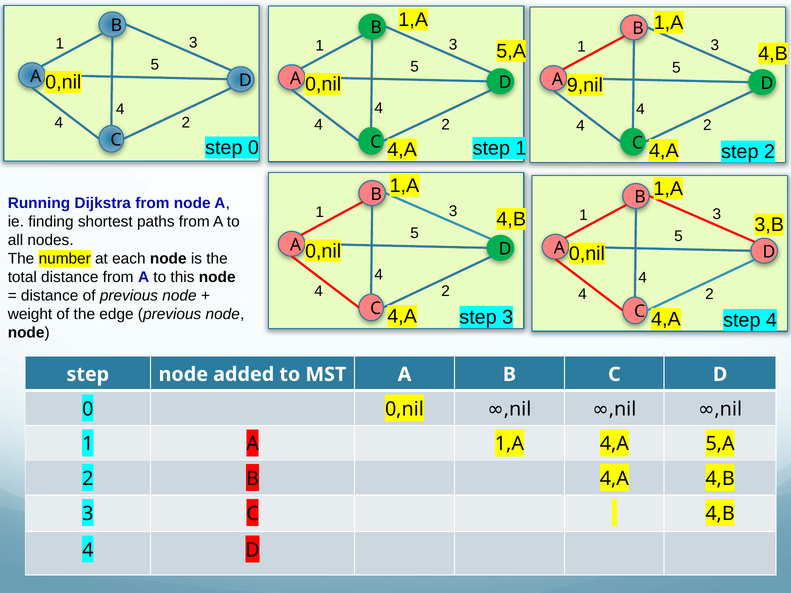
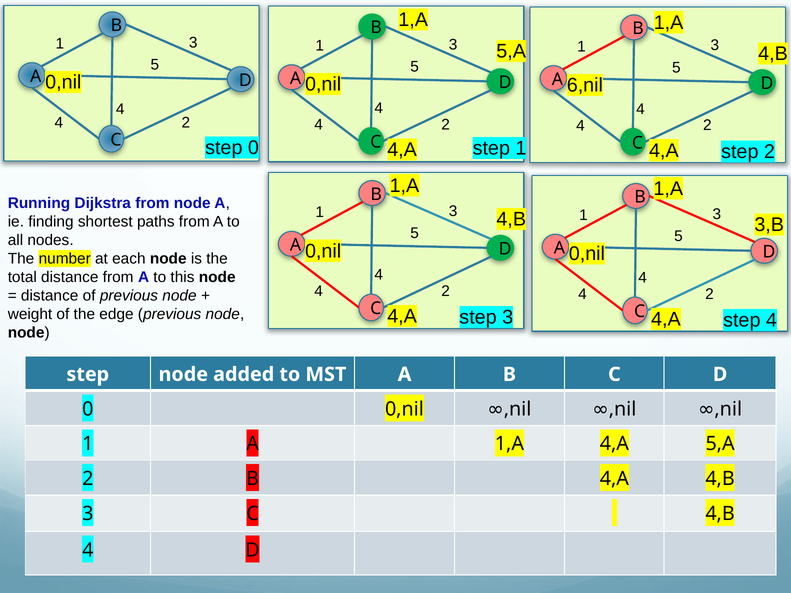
9,nil: 9,nil -> 6,nil
